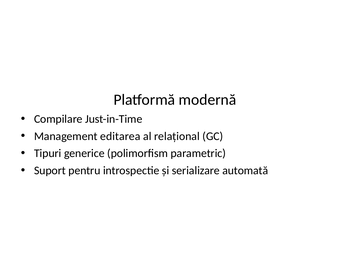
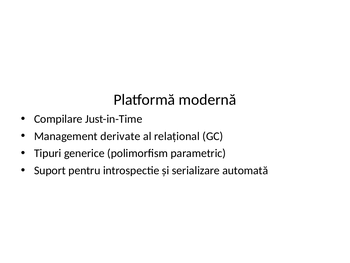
editarea: editarea -> derivate
